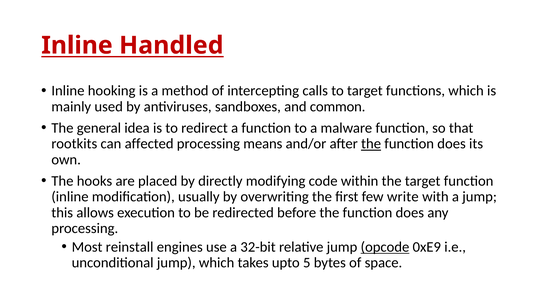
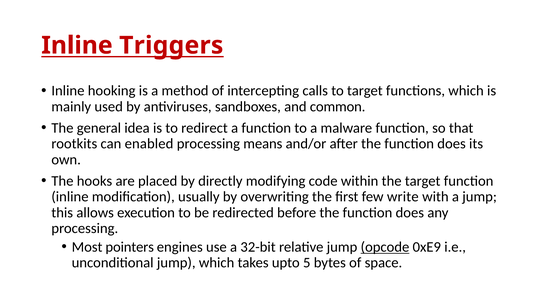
Handled: Handled -> Triggers
affected: affected -> enabled
the at (371, 144) underline: present -> none
reinstall: reinstall -> pointers
